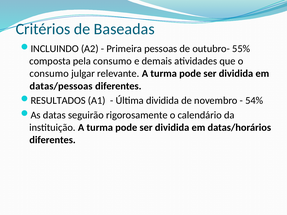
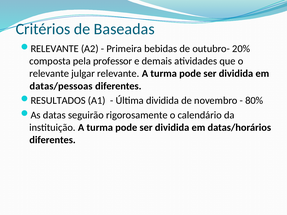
INCLUINDO at (55, 49): INCLUINDO -> RELEVANTE
pessoas: pessoas -> bebidas
55%: 55% -> 20%
pela consumo: consumo -> professor
consumo at (49, 74): consumo -> relevante
54%: 54% -> 80%
